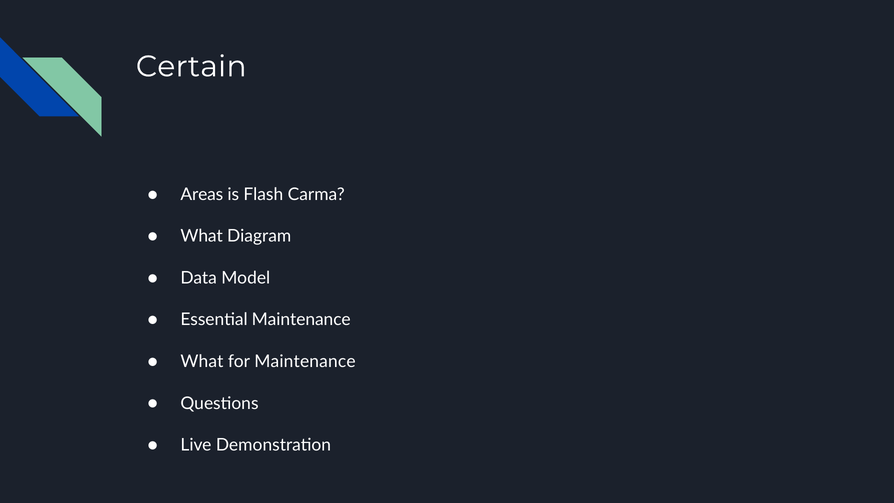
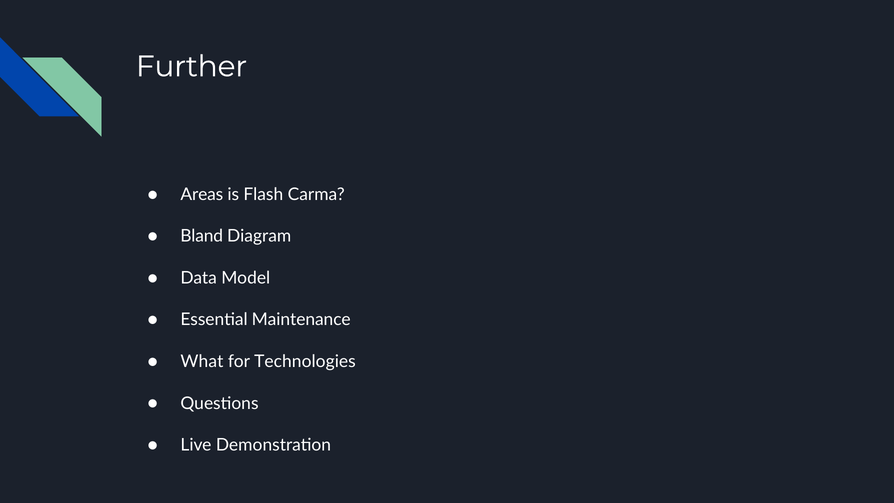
Certain: Certain -> Further
What at (202, 236): What -> Bland
for Maintenance: Maintenance -> Technologies
